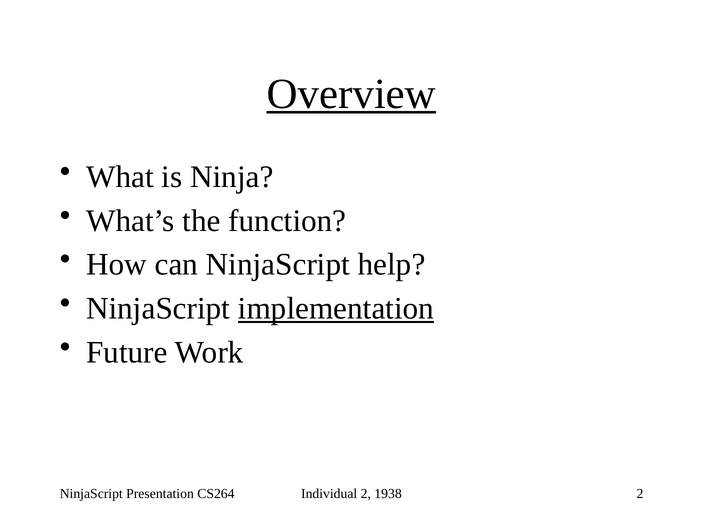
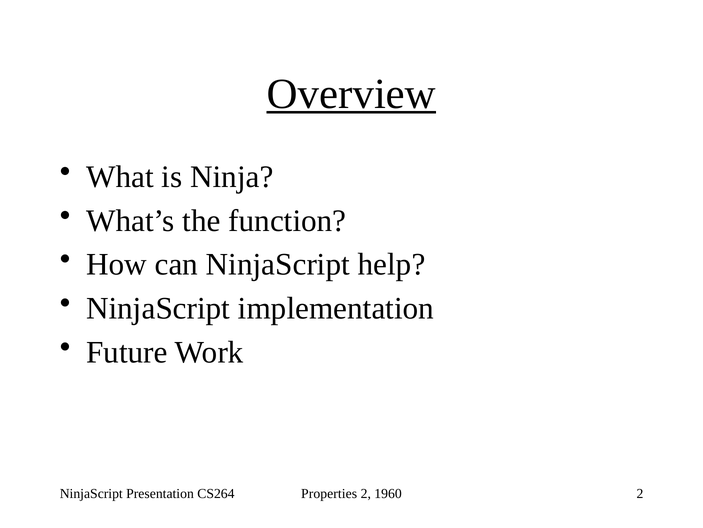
implementation underline: present -> none
Individual: Individual -> Properties
1938: 1938 -> 1960
